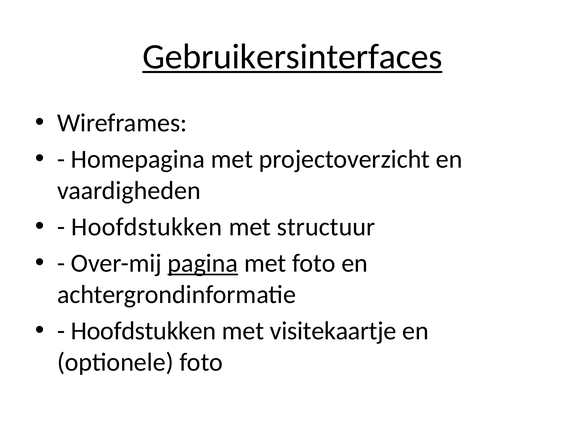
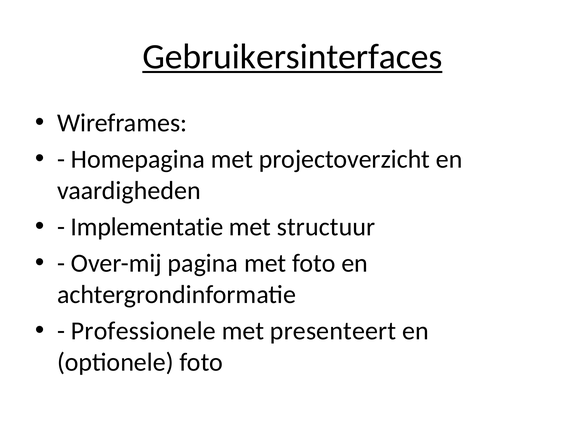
Hoofdstukken at (147, 227): Hoofdstukken -> Implementatie
pagina underline: present -> none
Hoofdstukken at (144, 331): Hoofdstukken -> Professionele
visitekaartje: visitekaartje -> presenteert
